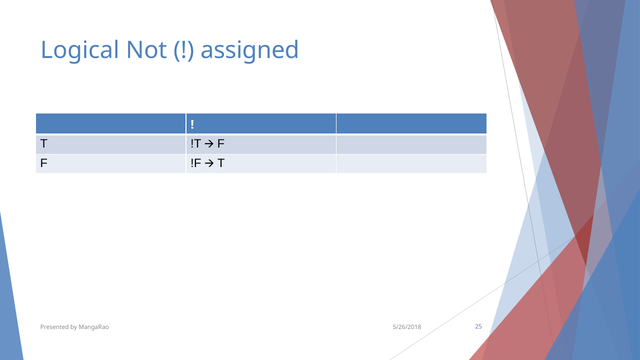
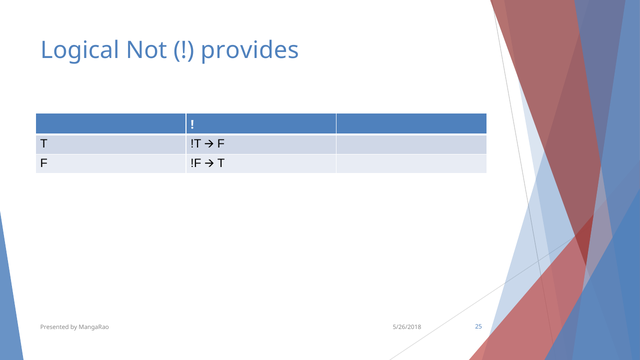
assigned: assigned -> provides
